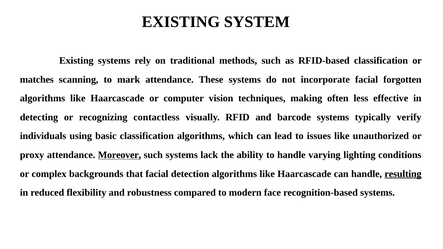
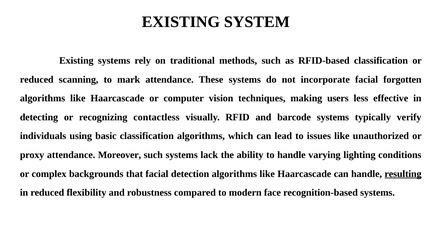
matches at (37, 80): matches -> reduced
often: often -> users
Moreover underline: present -> none
